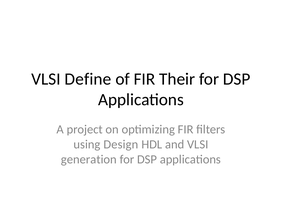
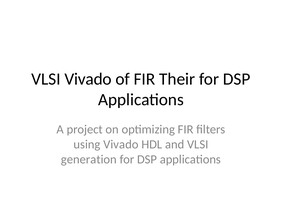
VLSI Define: Define -> Vivado
using Design: Design -> Vivado
